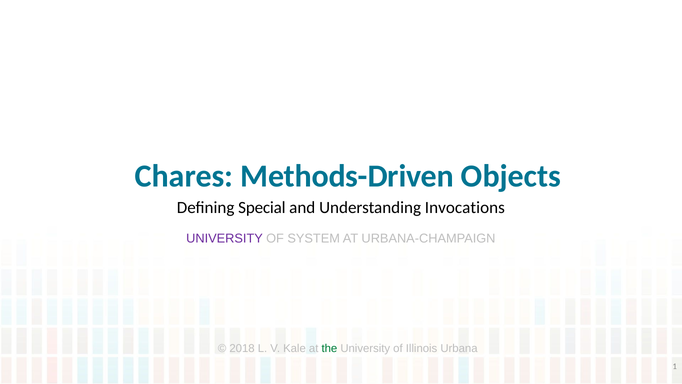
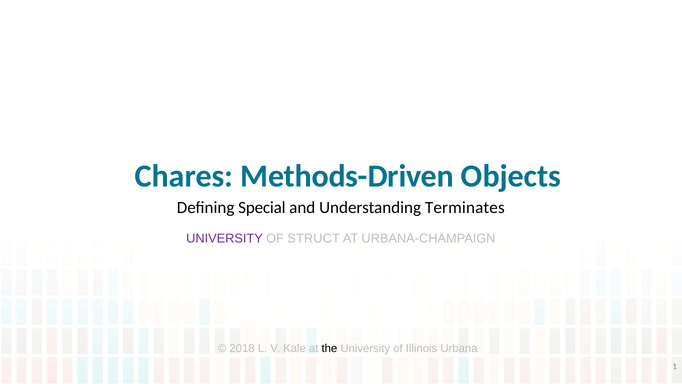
Invocations: Invocations -> Terminates
SYSTEM: SYSTEM -> STRUCT
the colour: green -> black
